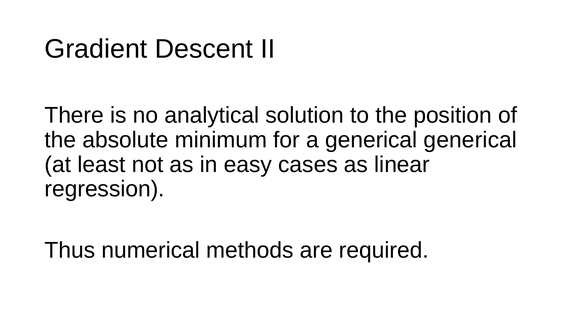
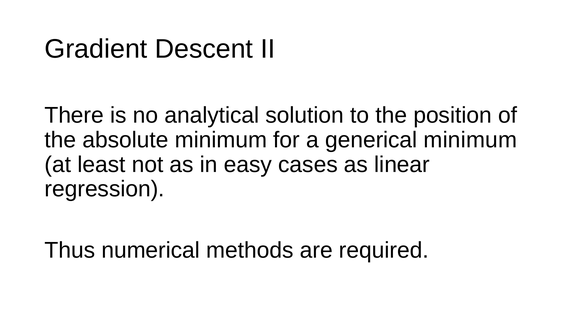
generical generical: generical -> minimum
